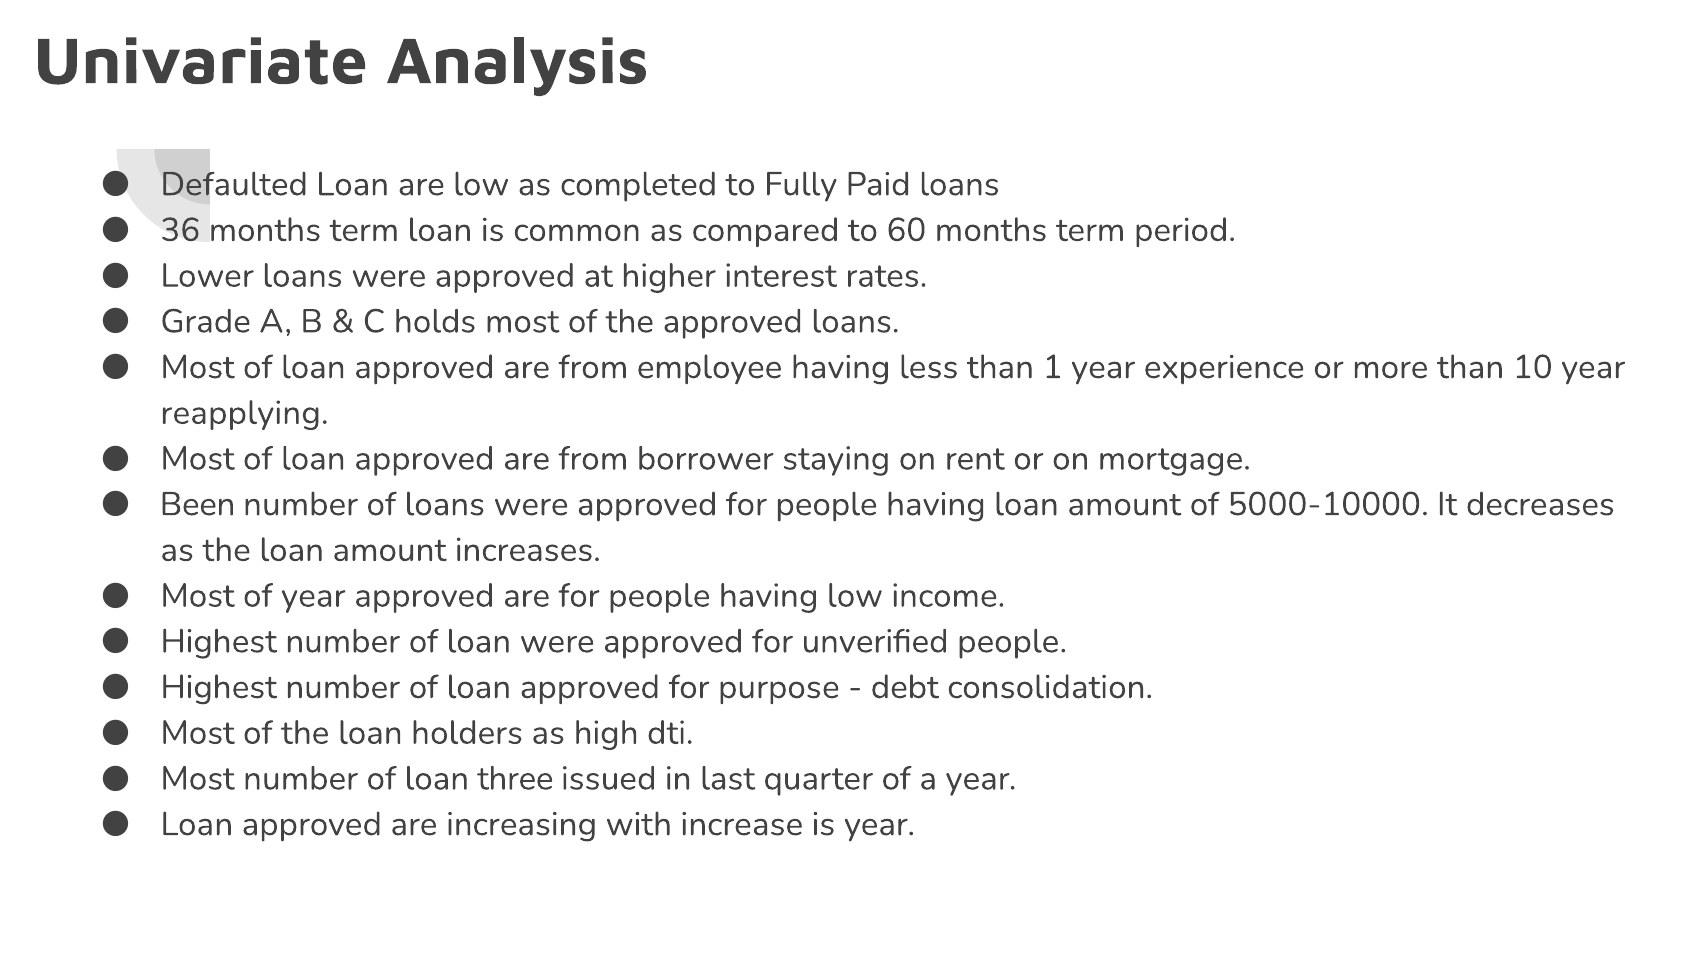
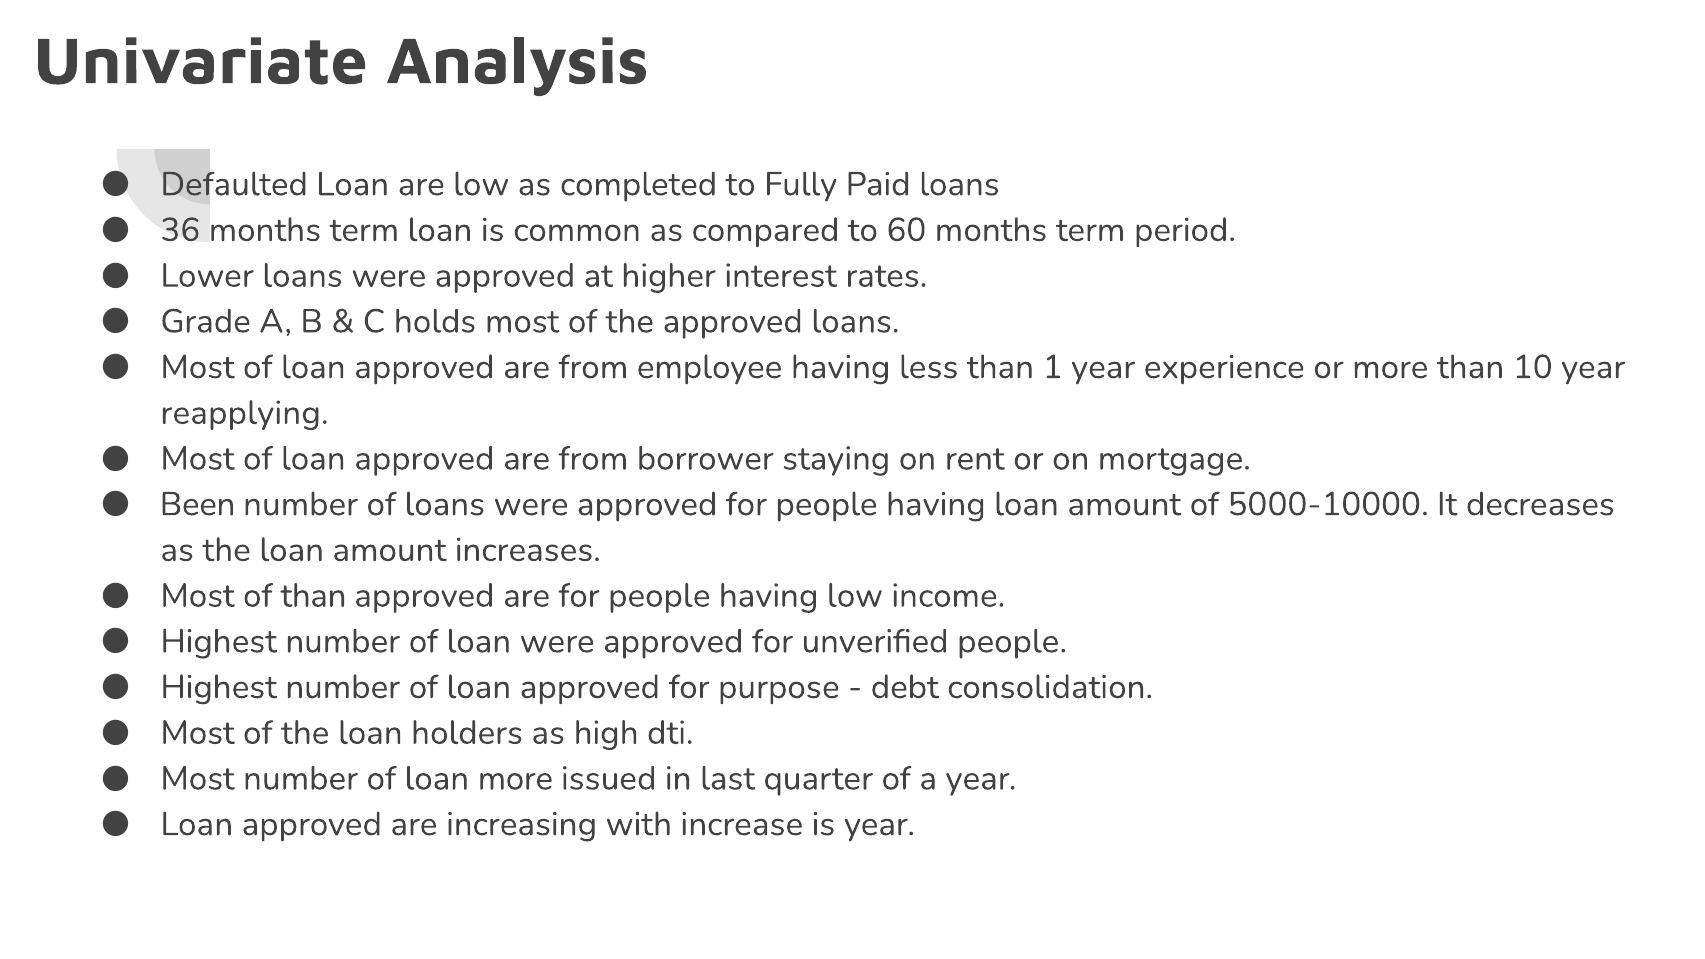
of year: year -> than
loan three: three -> more
